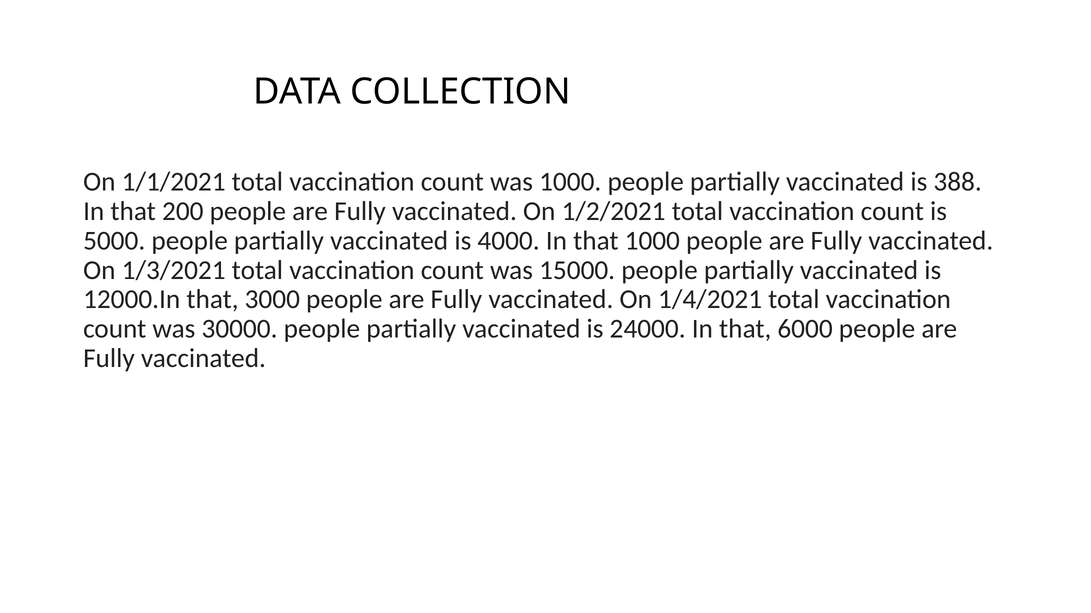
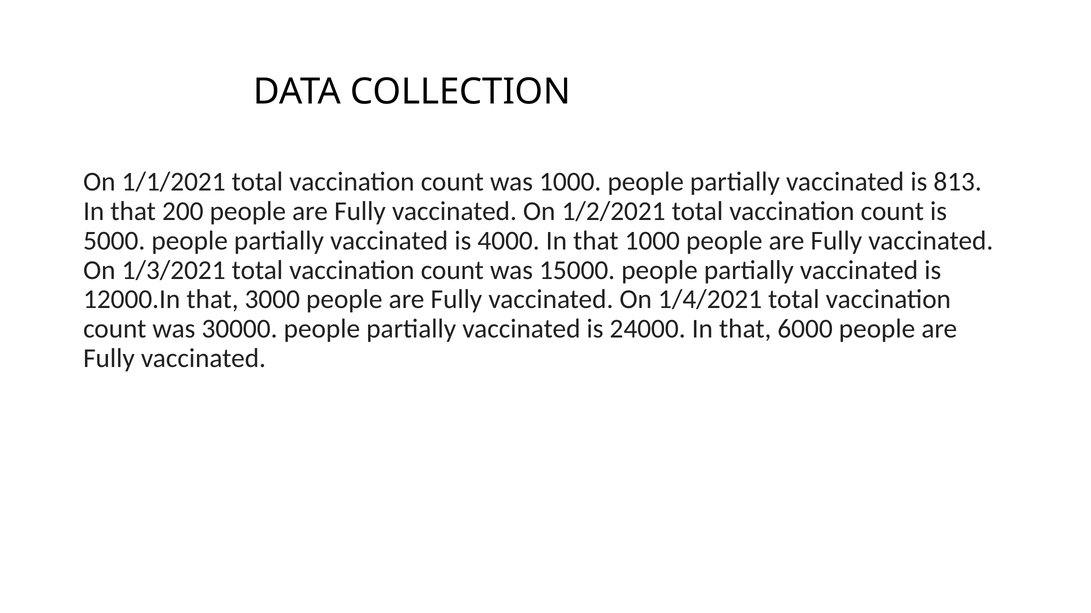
388: 388 -> 813
